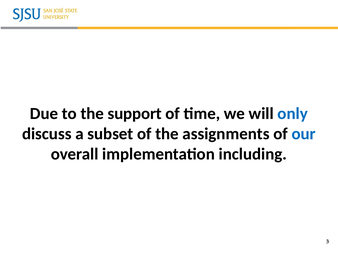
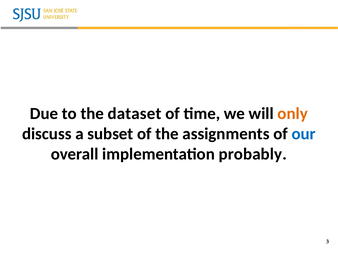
support: support -> dataset
only colour: blue -> orange
including: including -> probably
